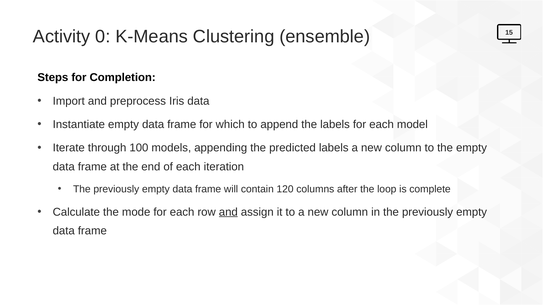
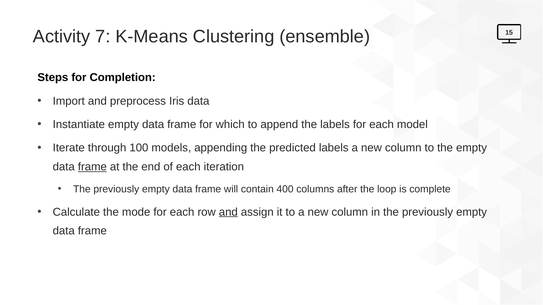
0: 0 -> 7
frame at (92, 167) underline: none -> present
120: 120 -> 400
